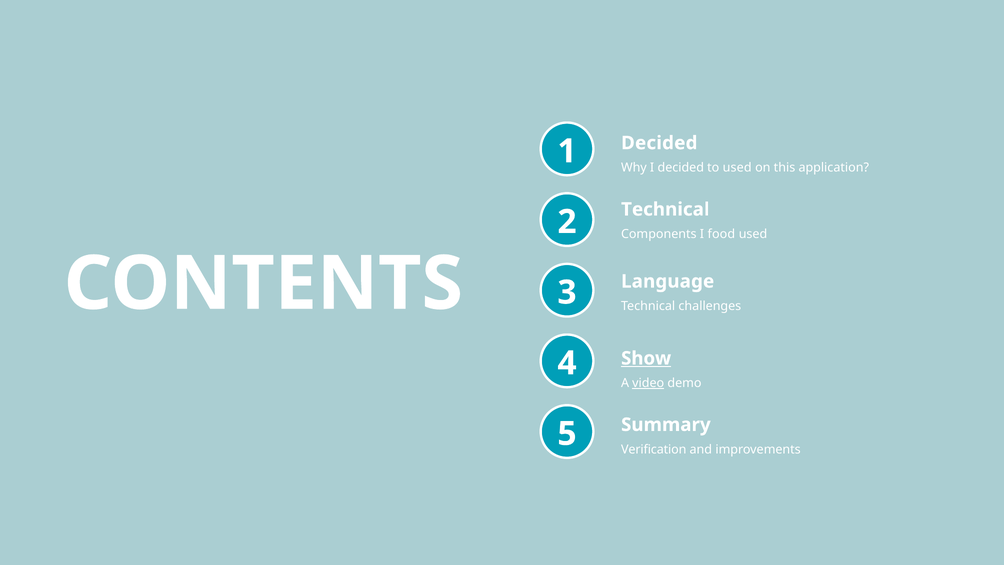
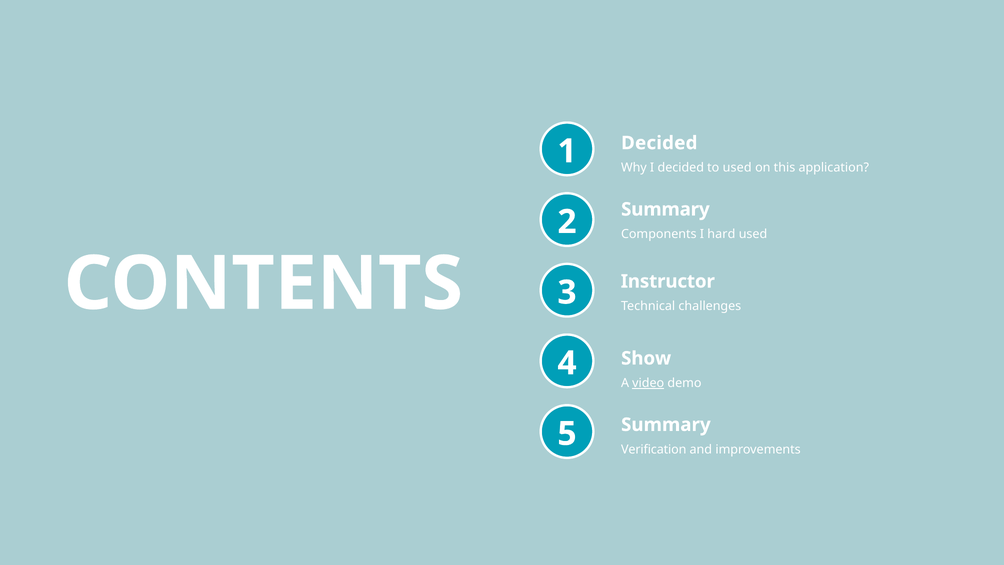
Technical at (665, 209): Technical -> Summary
food: food -> hard
Language: Language -> Instructor
Show underline: present -> none
